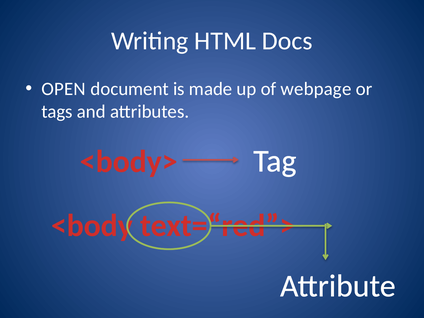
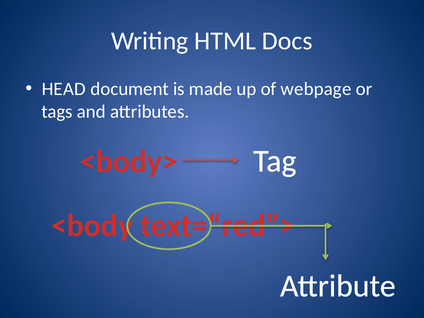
OPEN: OPEN -> HEAD
